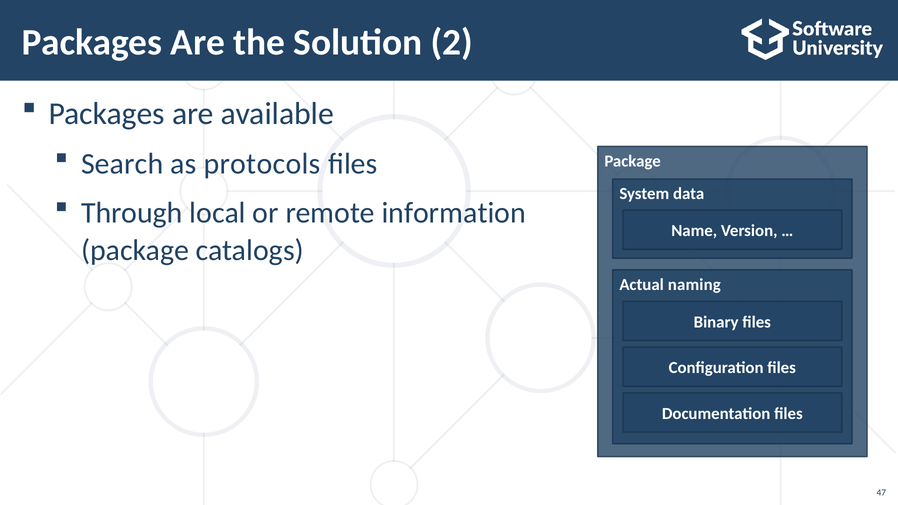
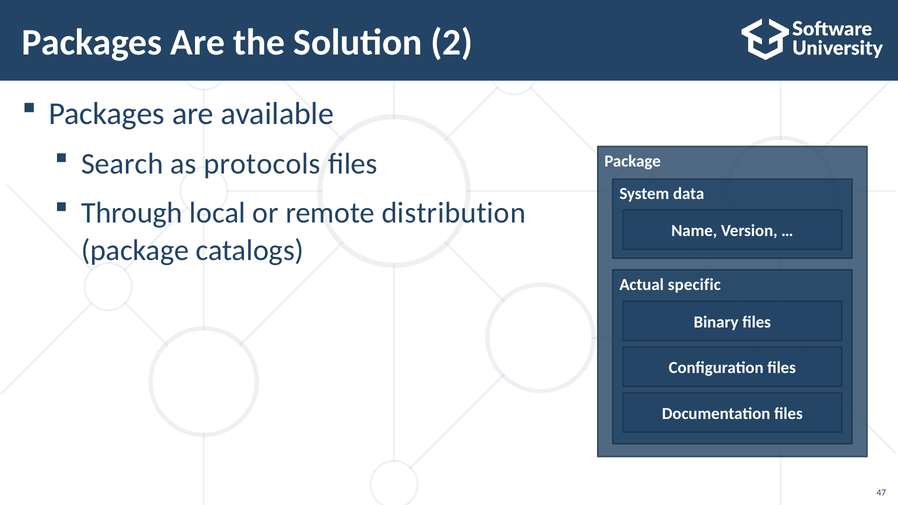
information: information -> distribution
naming: naming -> specific
